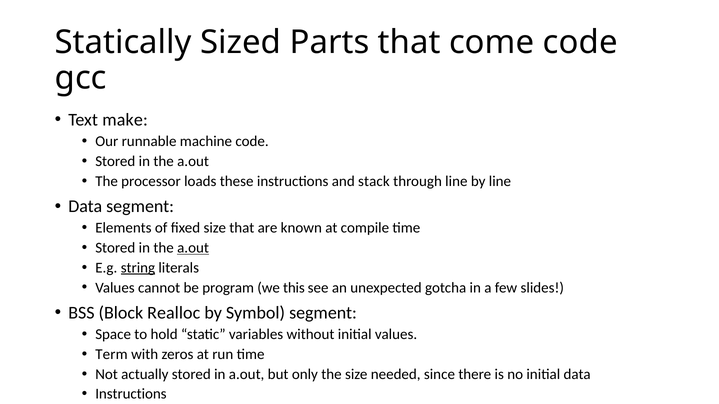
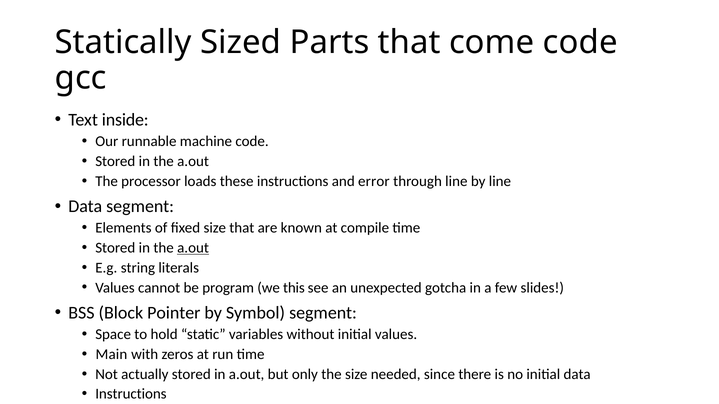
make: make -> inside
stack: stack -> error
string underline: present -> none
Realloc: Realloc -> Pointer
Term: Term -> Main
